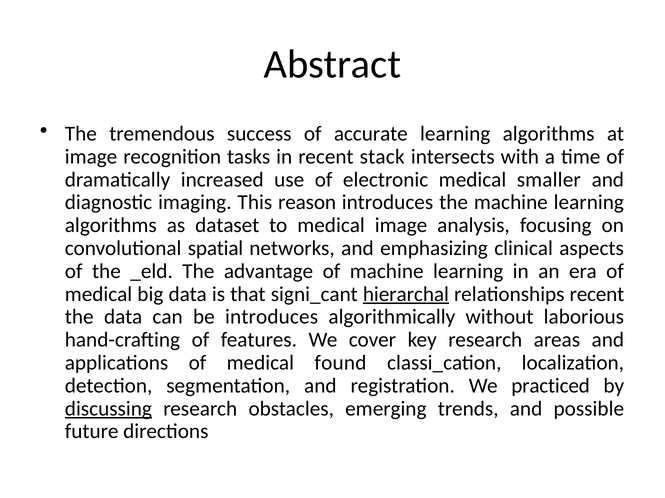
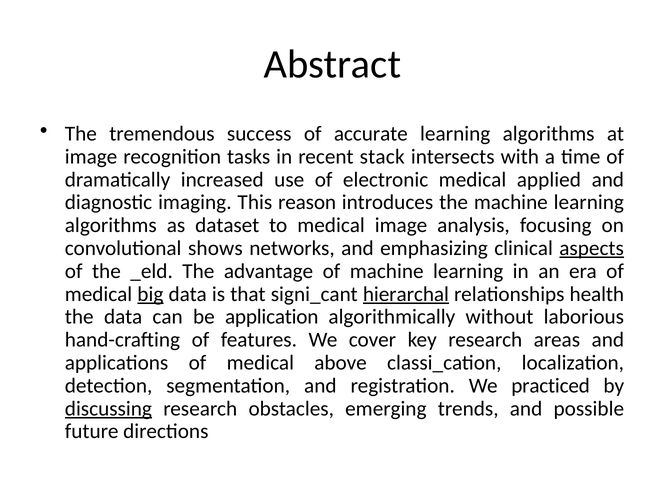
smaller: smaller -> applied
spatial: spatial -> shows
aspects underline: none -> present
big underline: none -> present
relationships recent: recent -> health
be introduces: introduces -> application
found: found -> above
